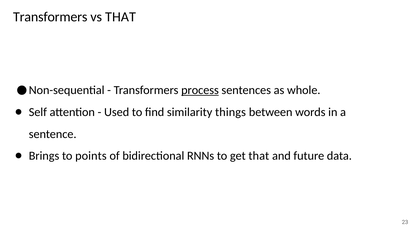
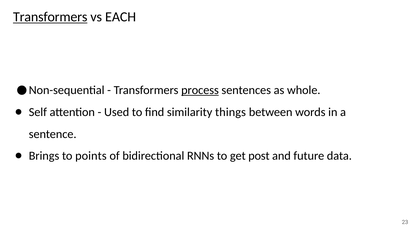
Transformers at (50, 17) underline: none -> present
vs THAT: THAT -> EACH
get that: that -> post
